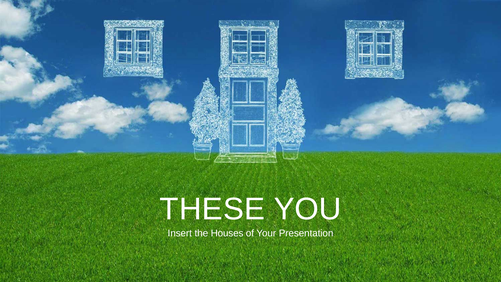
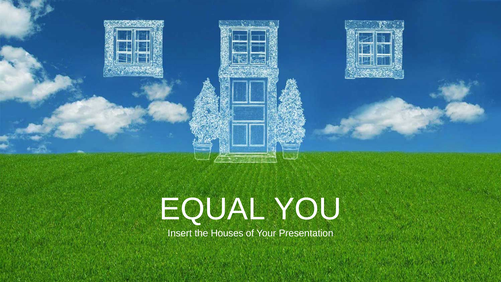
THESE: THESE -> EQUAL
